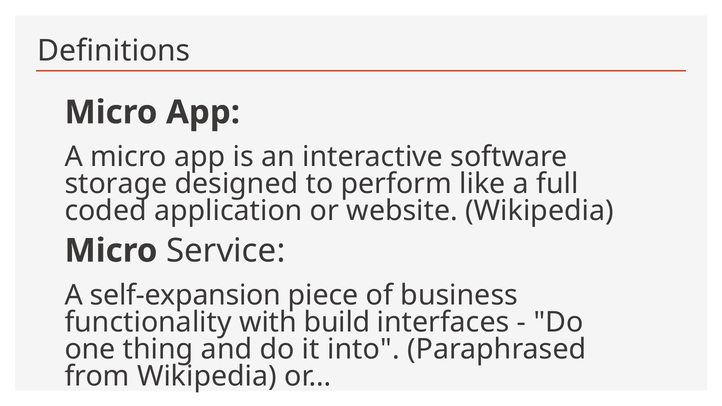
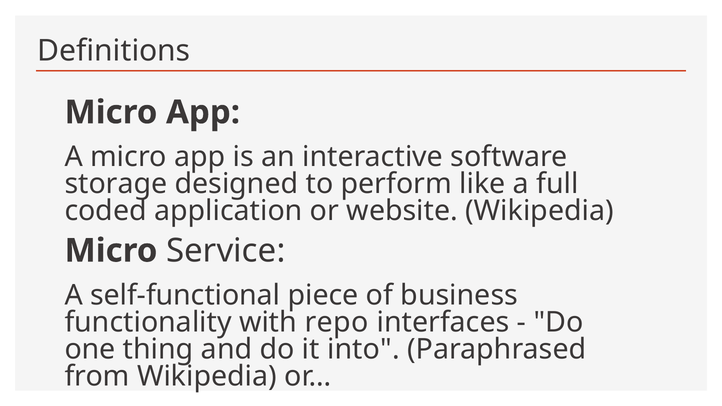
self-expansion: self-expansion -> self-functional
build: build -> repo
